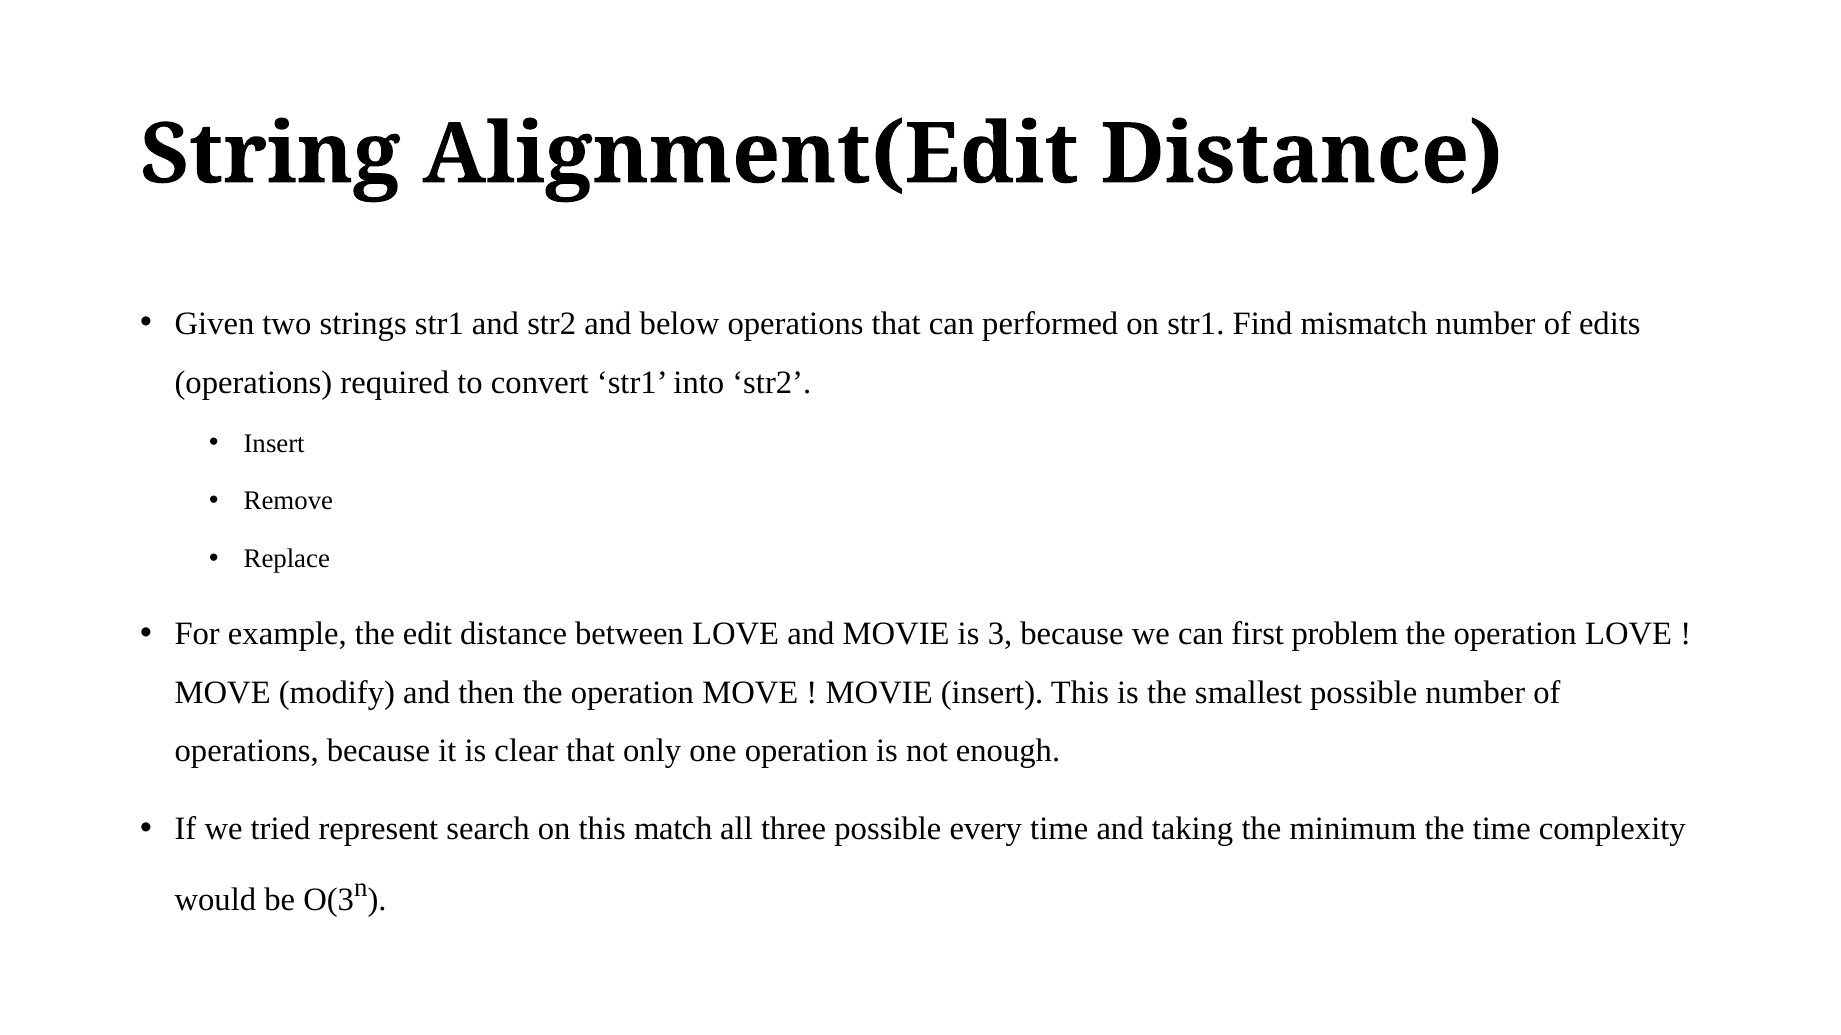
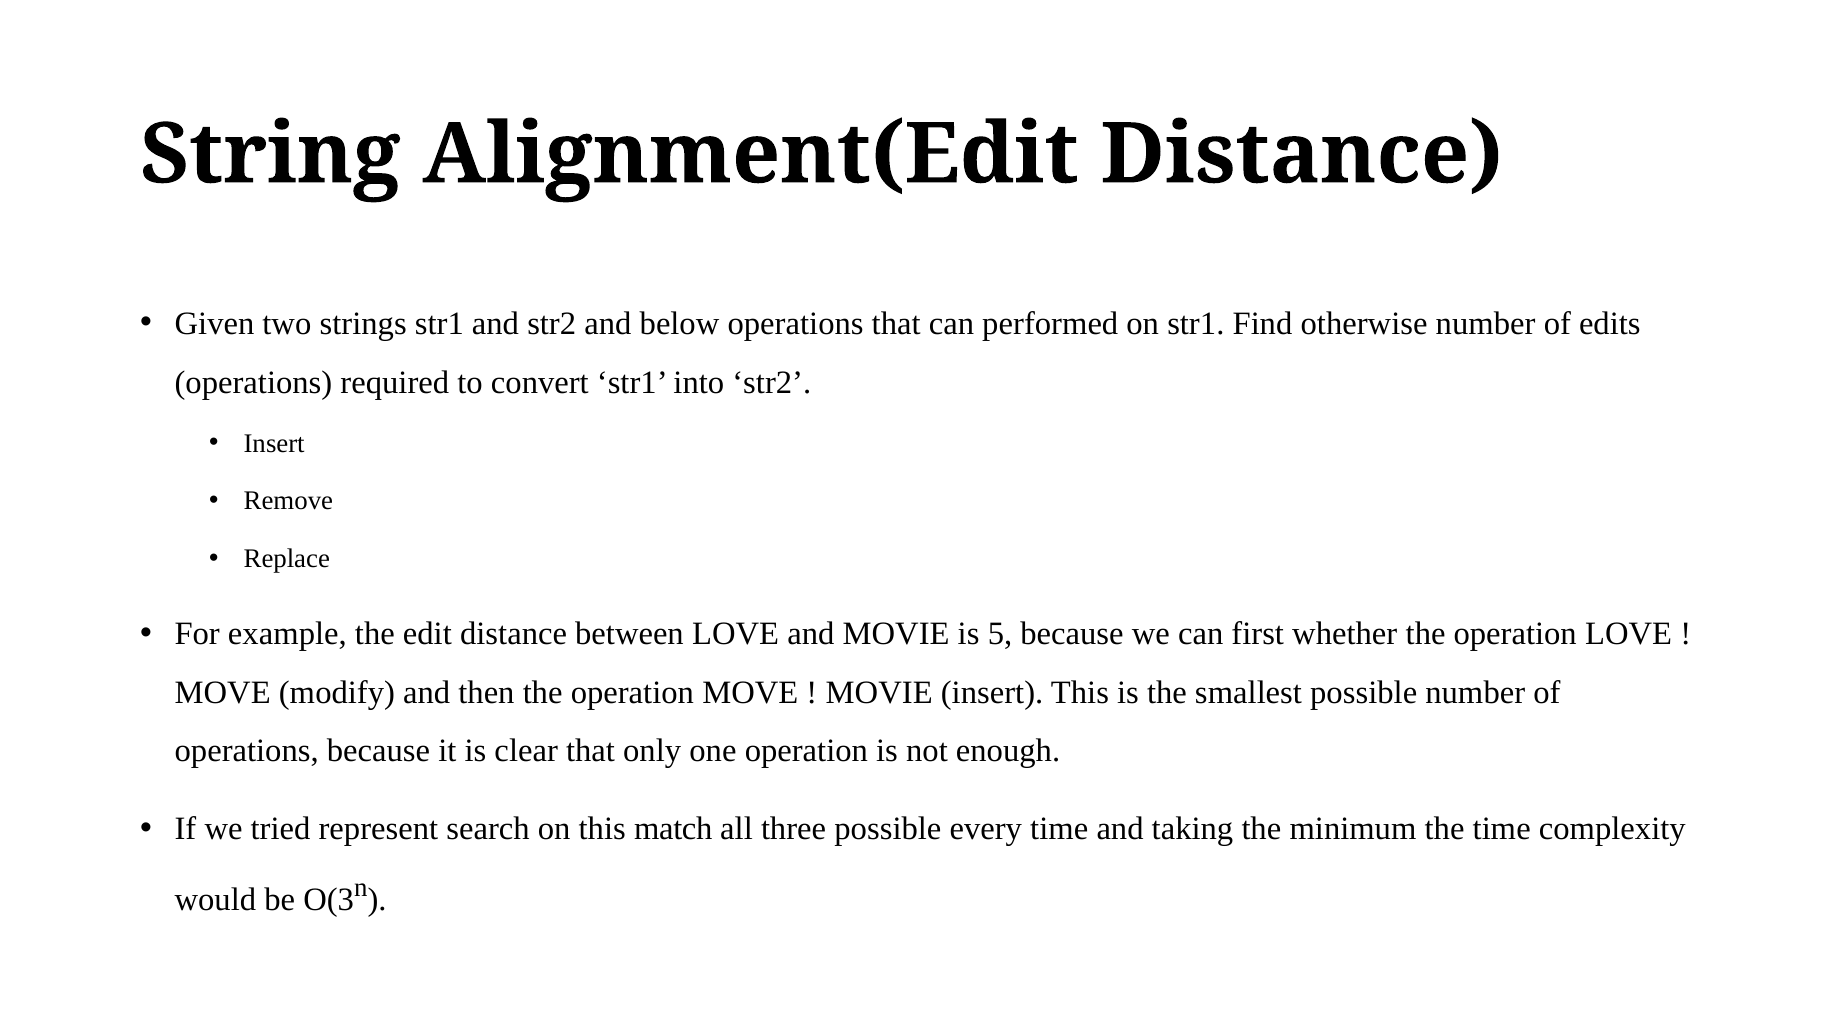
mismatch: mismatch -> otherwise
3: 3 -> 5
problem: problem -> whether
